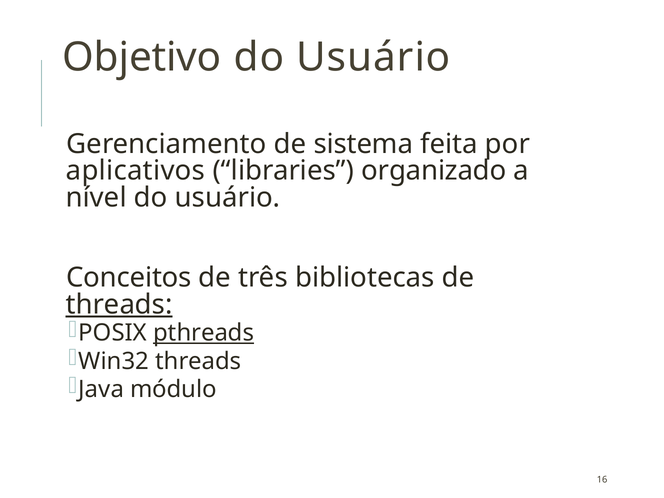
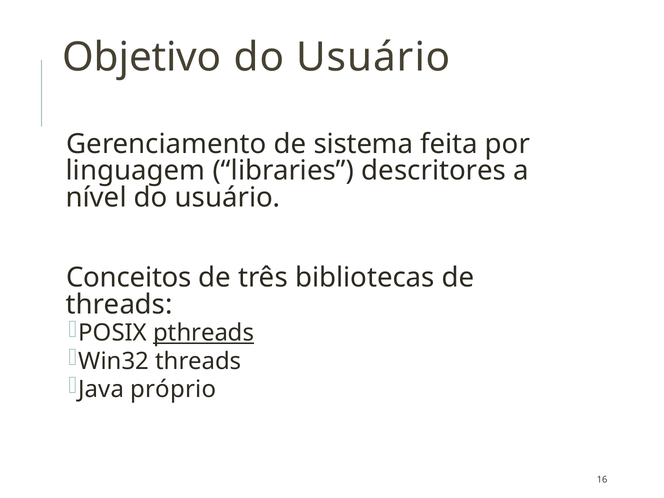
aplicativos: aplicativos -> linguagem
organizado: organizado -> descritores
threads at (119, 305) underline: present -> none
módulo: módulo -> próprio
